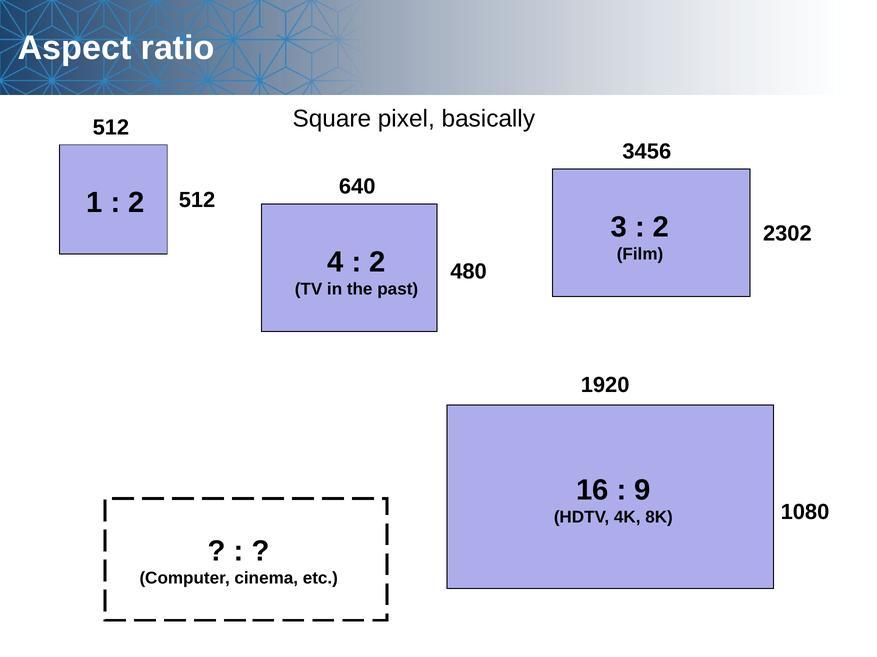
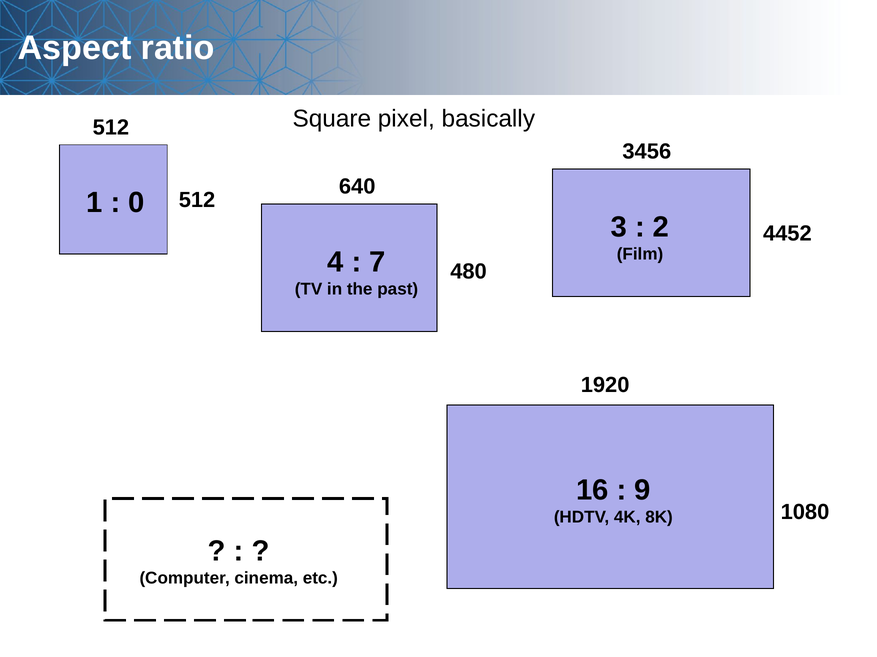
2 at (136, 203): 2 -> 0
2302: 2302 -> 4452
2 at (377, 262): 2 -> 7
